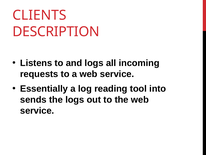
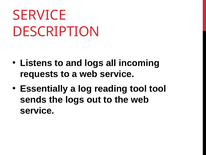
CLIENTS at (39, 15): CLIENTS -> SERVICE
tool into: into -> tool
